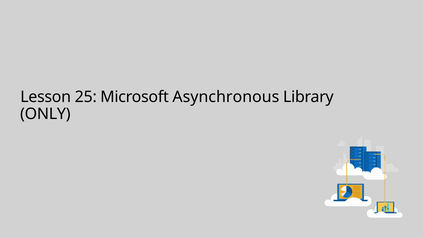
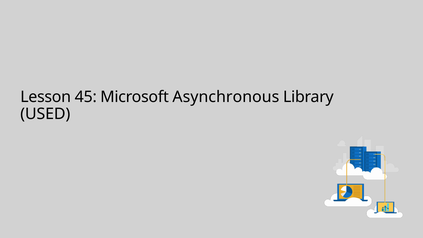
25: 25 -> 45
ONLY: ONLY -> USED
